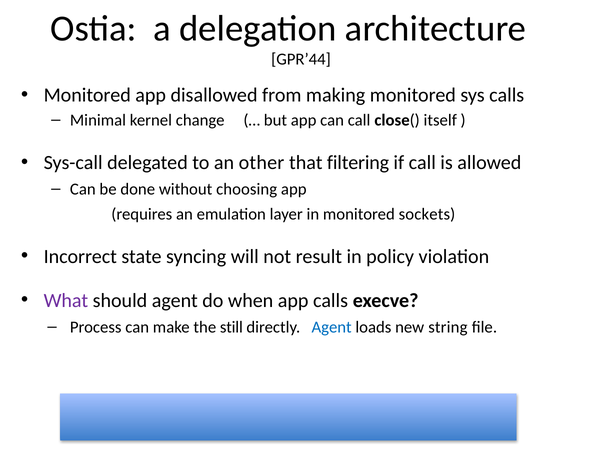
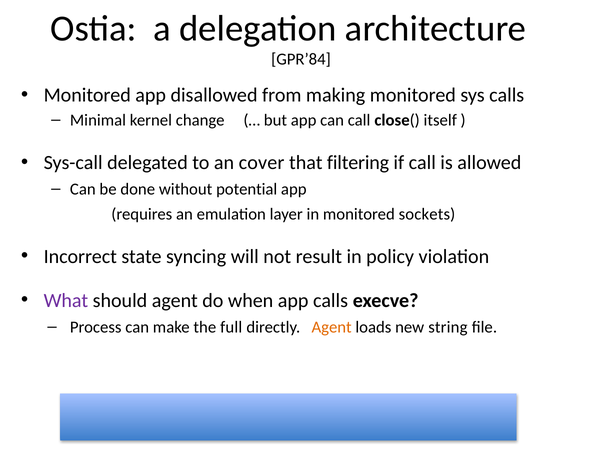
GPR’44: GPR’44 -> GPR’84
other: other -> cover
choosing: choosing -> potential
still: still -> full
Agent at (332, 327) colour: blue -> orange
